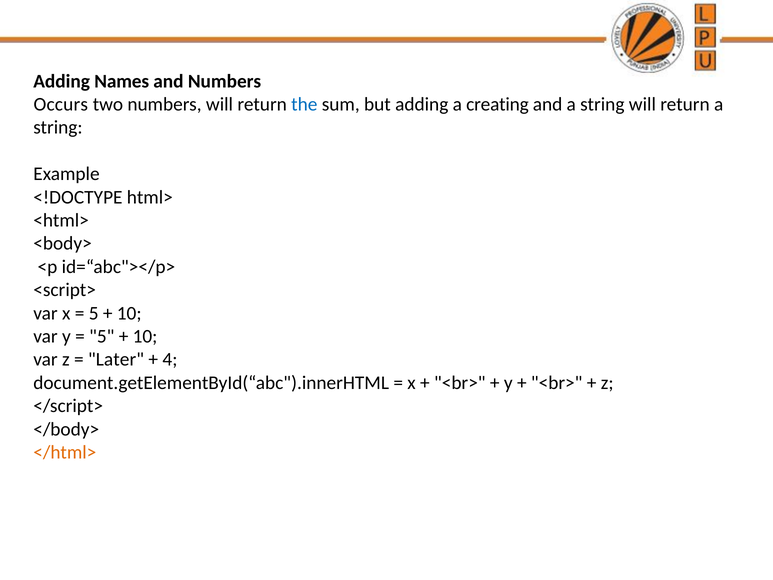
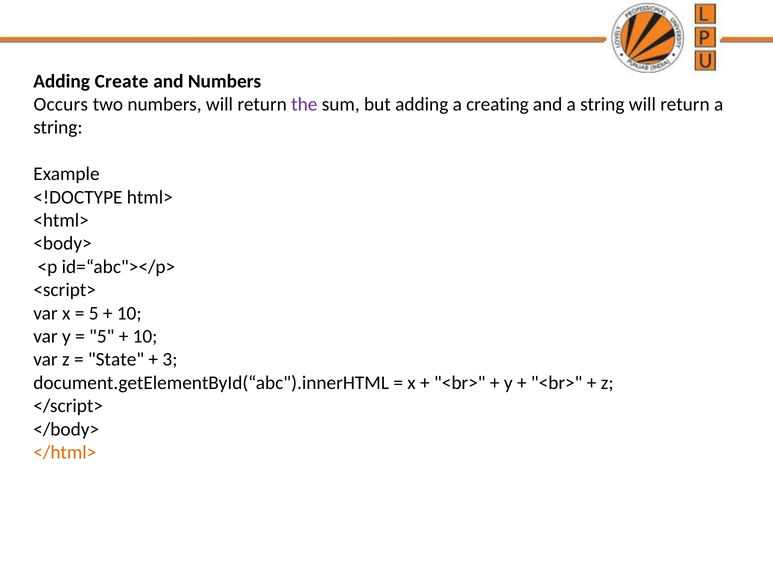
Names: Names -> Create
the colour: blue -> purple
Later: Later -> State
4: 4 -> 3
